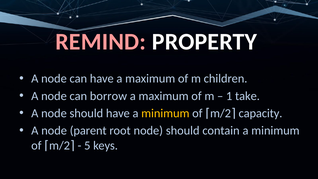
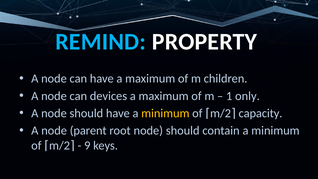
REMIND colour: pink -> light blue
borrow: borrow -> devices
take: take -> only
5: 5 -> 9
